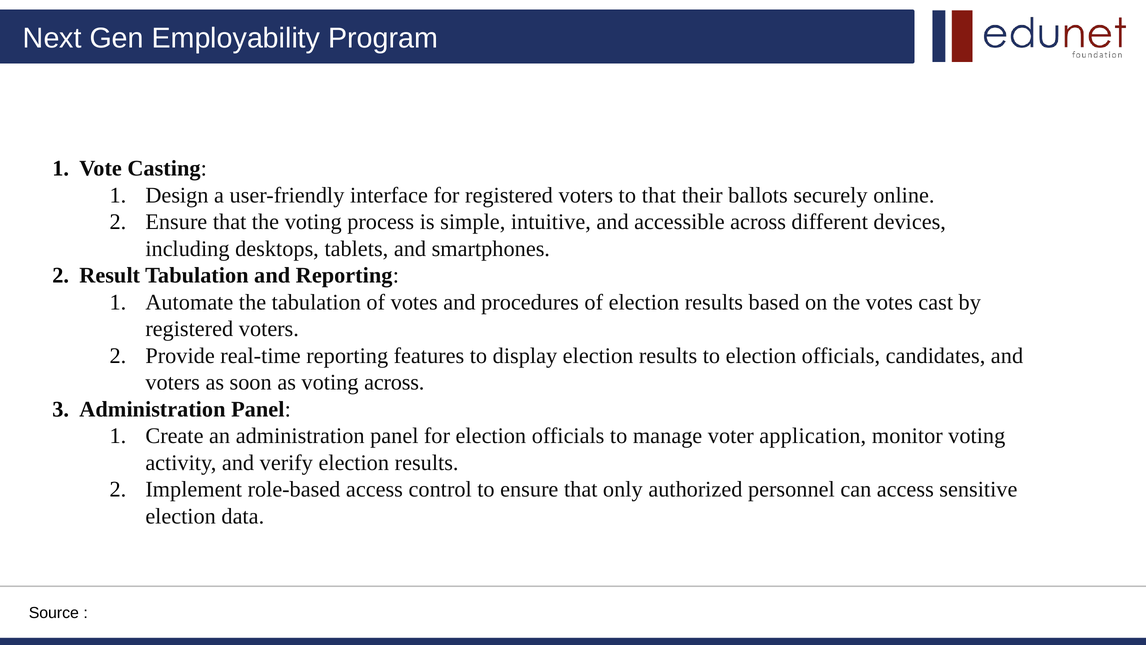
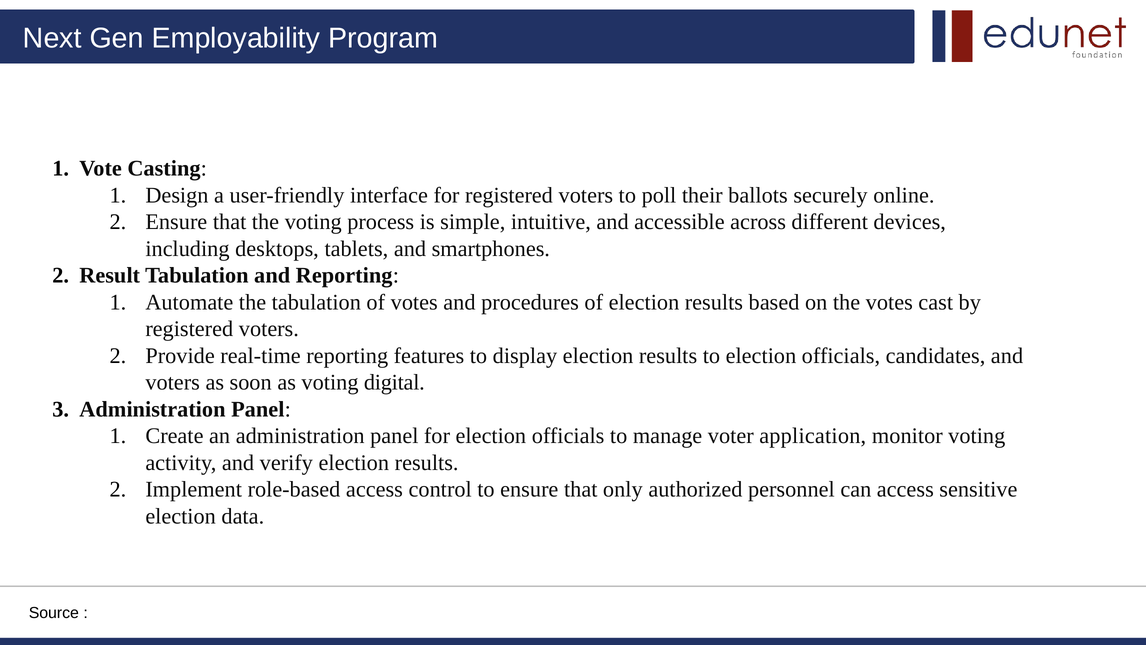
to that: that -> poll
voting across: across -> digital
